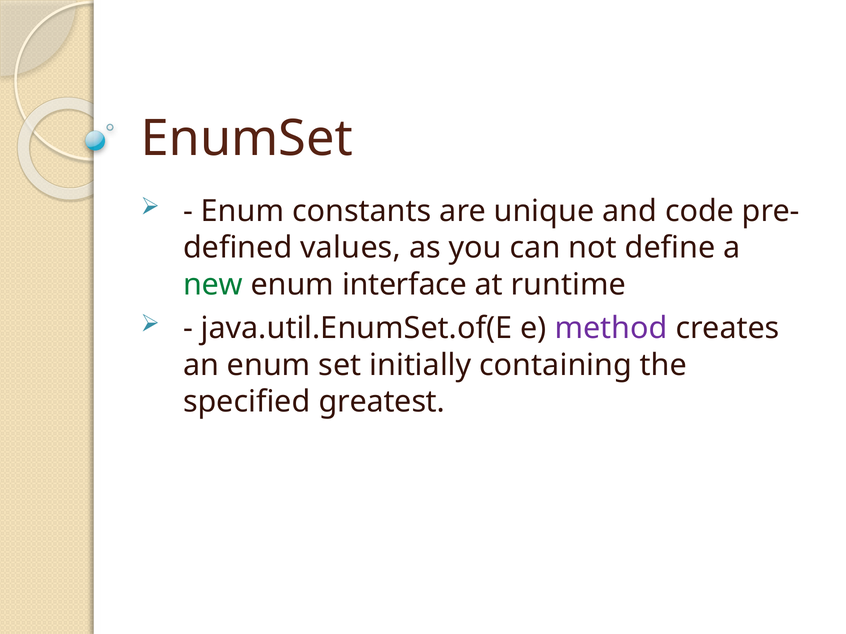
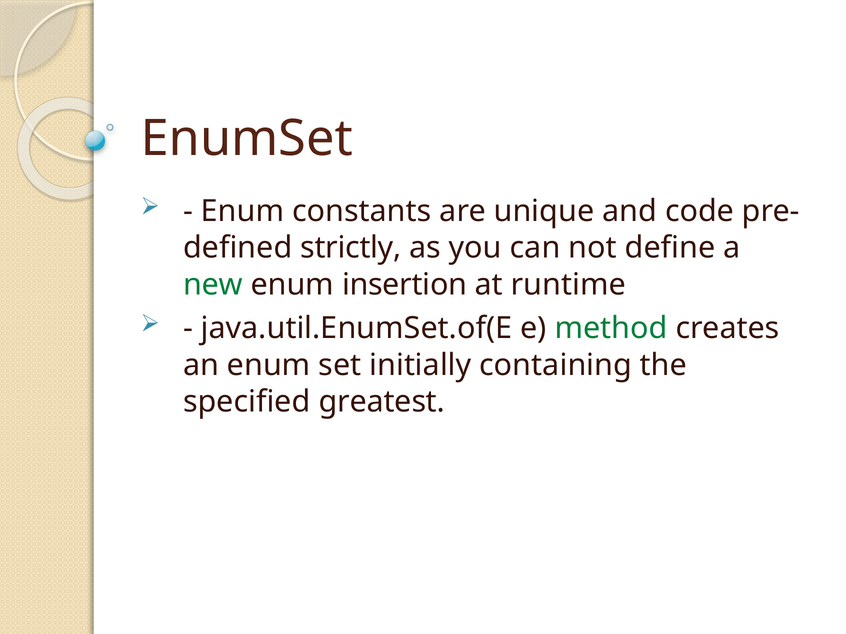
values: values -> strictly
interface: interface -> insertion
method colour: purple -> green
